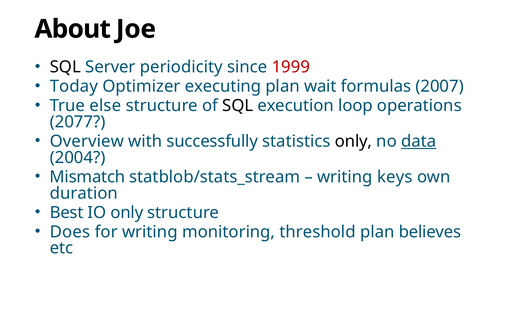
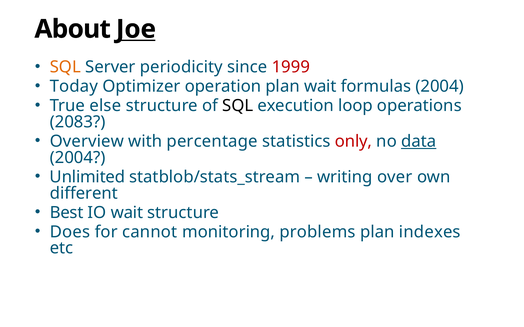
Joe underline: none -> present
SQL at (65, 67) colour: black -> orange
executing: executing -> operation
formulas 2007: 2007 -> 2004
2077: 2077 -> 2083
successfully: successfully -> percentage
only at (353, 142) colour: black -> red
Mismatch: Mismatch -> Unlimited
keys: keys -> over
duration: duration -> different
IO only: only -> wait
for writing: writing -> cannot
threshold: threshold -> problems
believes: believes -> indexes
